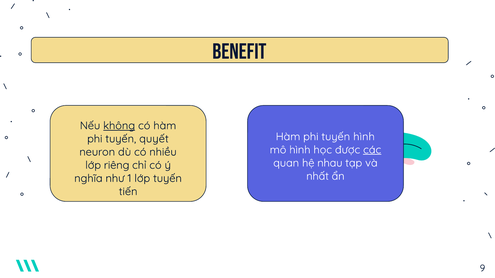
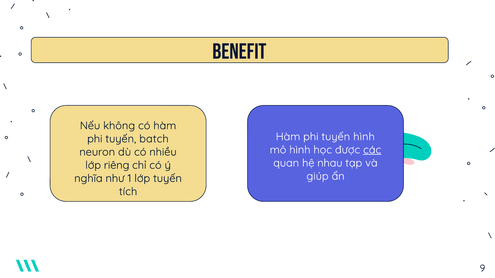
không underline: present -> none
quyết: quyết -> batch
nhất: nhất -> giúp
tiến: tiến -> tích
